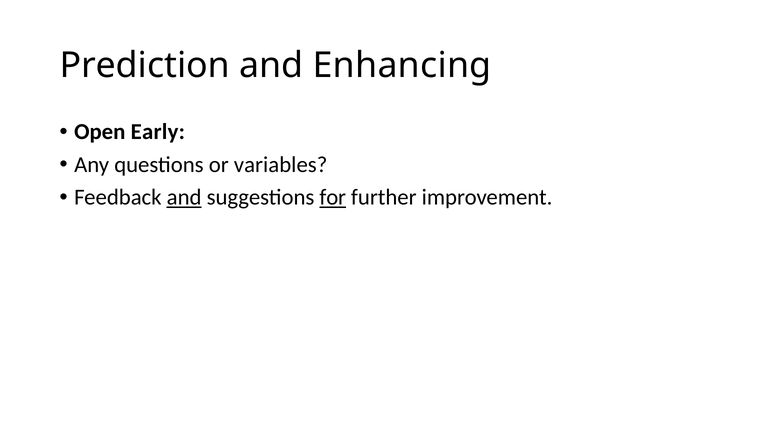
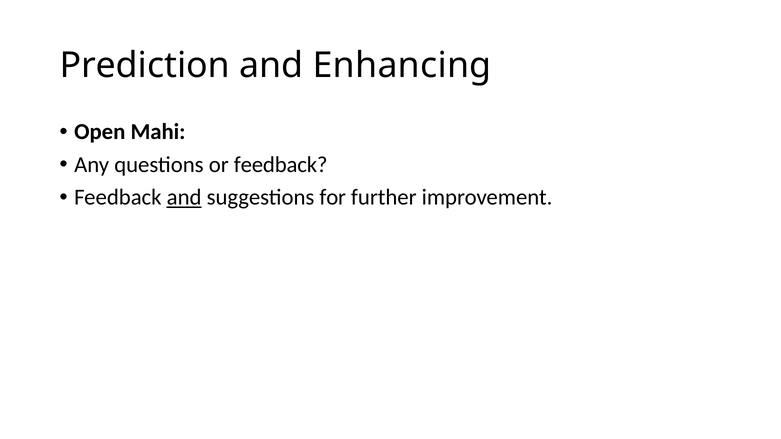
Early: Early -> Mahi
or variables: variables -> feedback
for underline: present -> none
